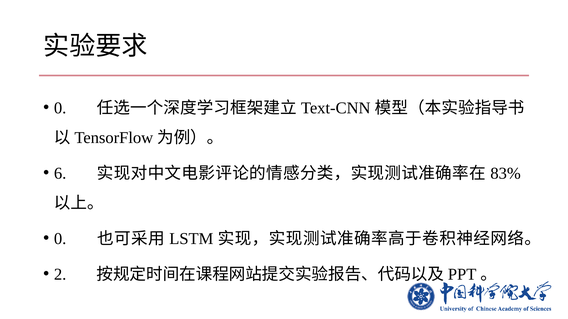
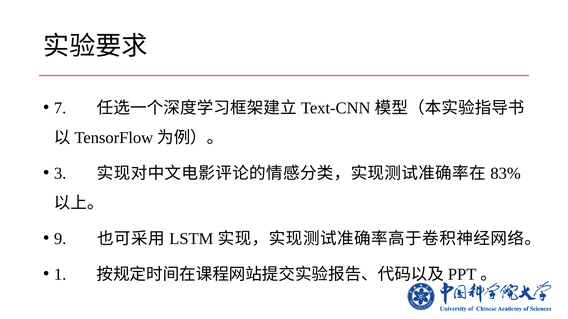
0 at (60, 108): 0 -> 7
6: 6 -> 3
0 at (60, 239): 0 -> 9
2: 2 -> 1
